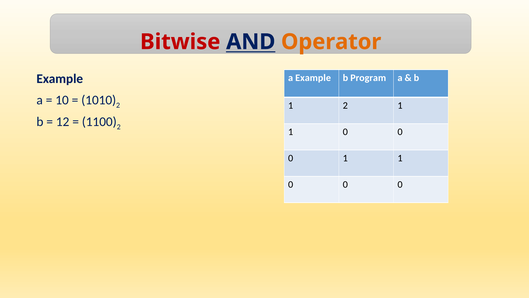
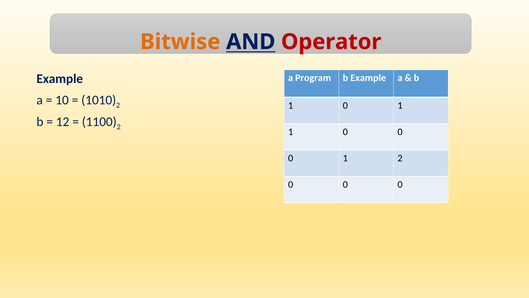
Bitwise colour: red -> orange
Operator colour: orange -> red
a Example: Example -> Program
b Program: Program -> Example
2 at (345, 105): 2 -> 0
0 1 1: 1 -> 2
